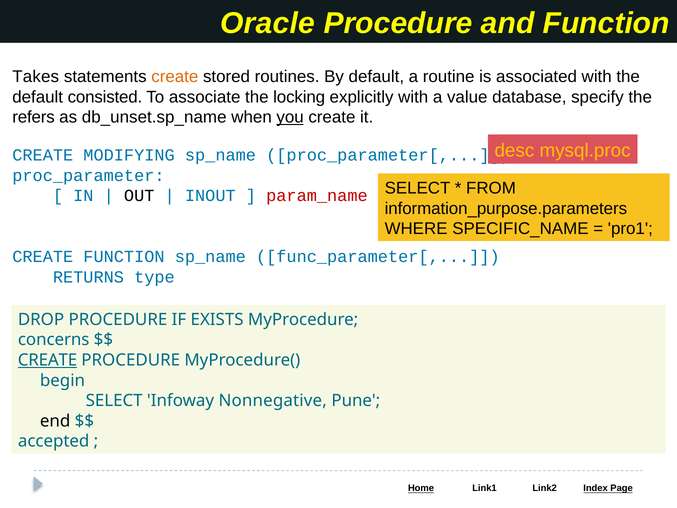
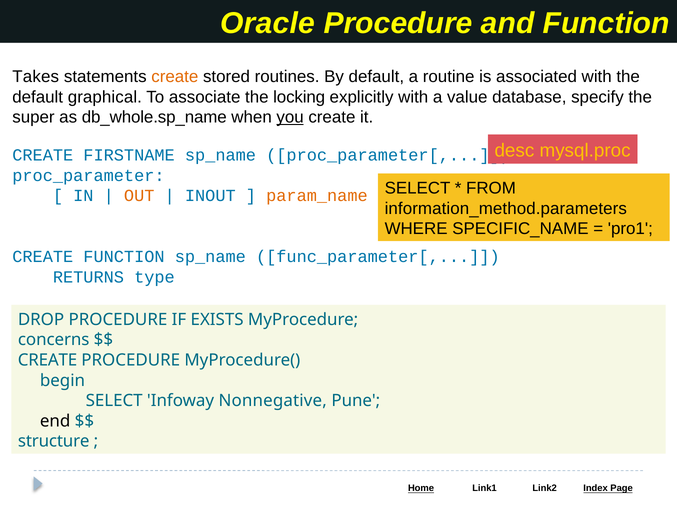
consisted: consisted -> graphical
refers: refers -> super
db_unset.sp_name: db_unset.sp_name -> db_whole.sp_name
MODIFYING: MODIFYING -> FIRSTNAME
OUT colour: black -> orange
param_name colour: red -> orange
information_purpose.parameters: information_purpose.parameters -> information_method.parameters
CREATE at (48, 360) underline: present -> none
accepted: accepted -> structure
